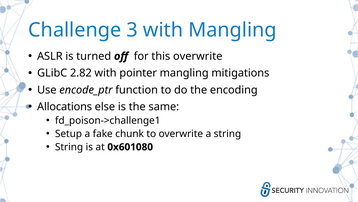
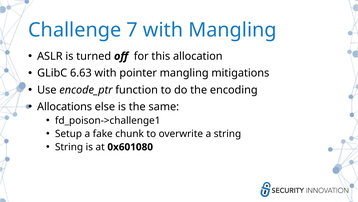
3: 3 -> 7
this overwrite: overwrite -> allocation
2.82: 2.82 -> 6.63
